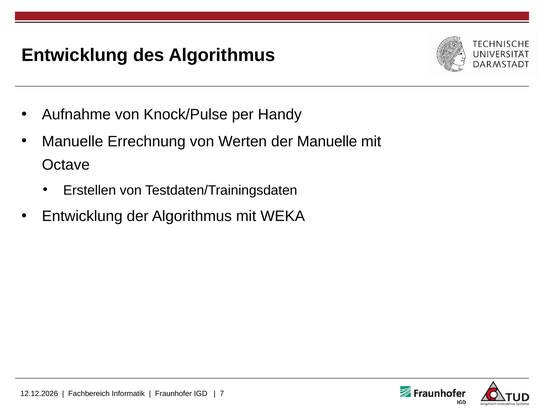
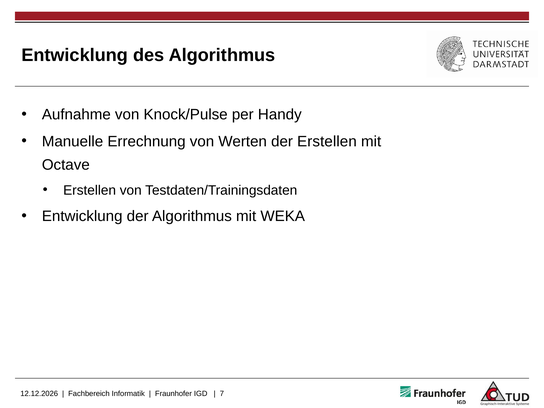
der Manuelle: Manuelle -> Erstellen
